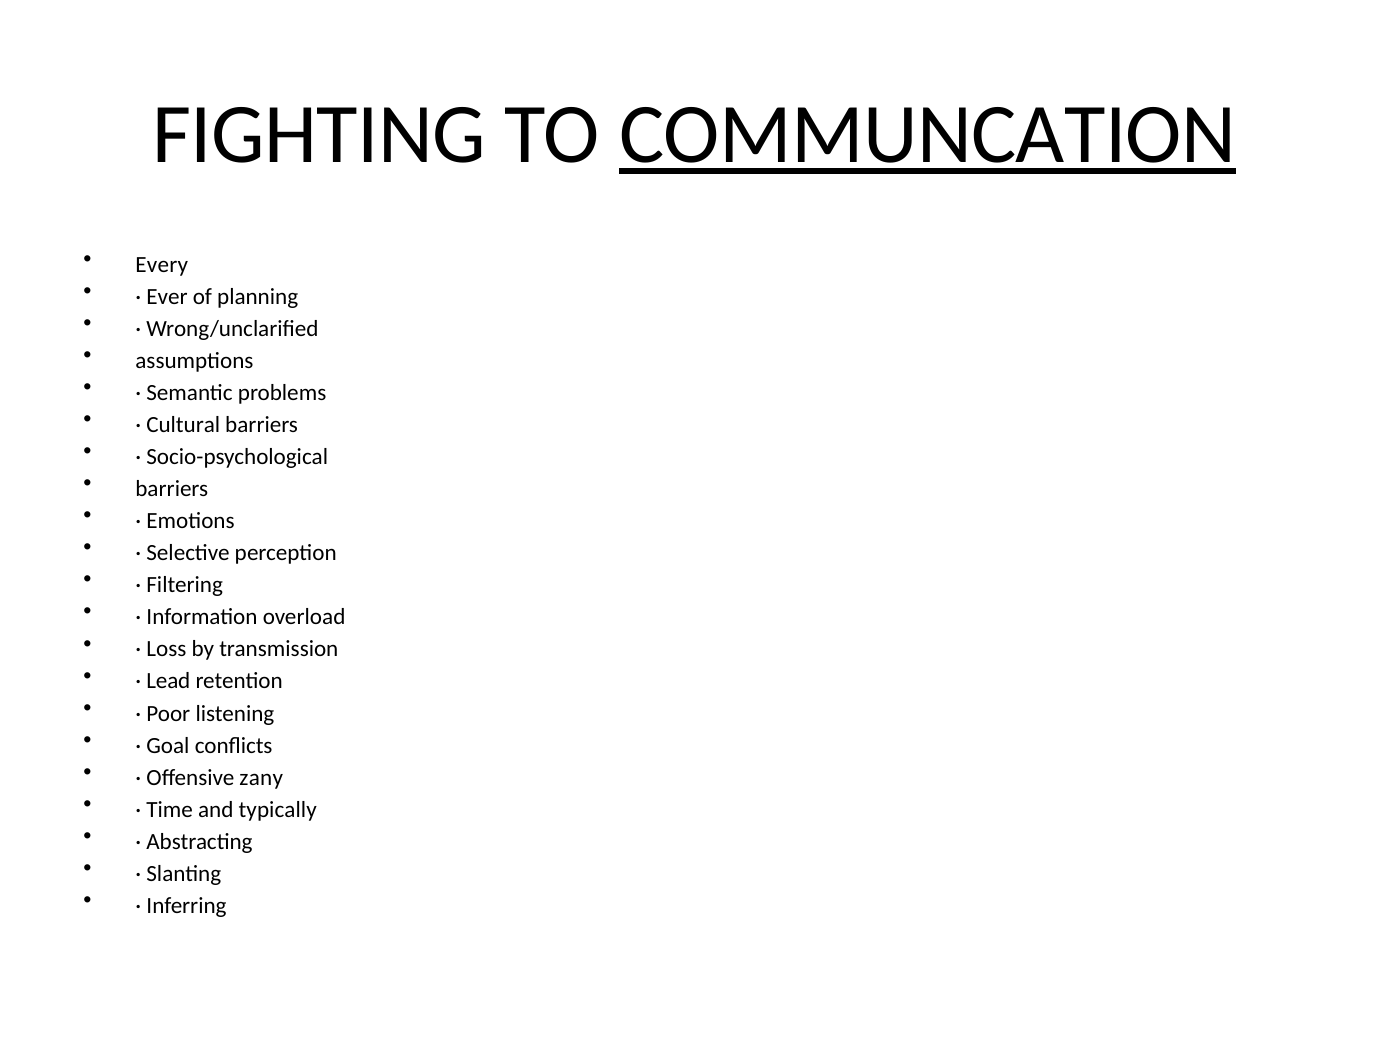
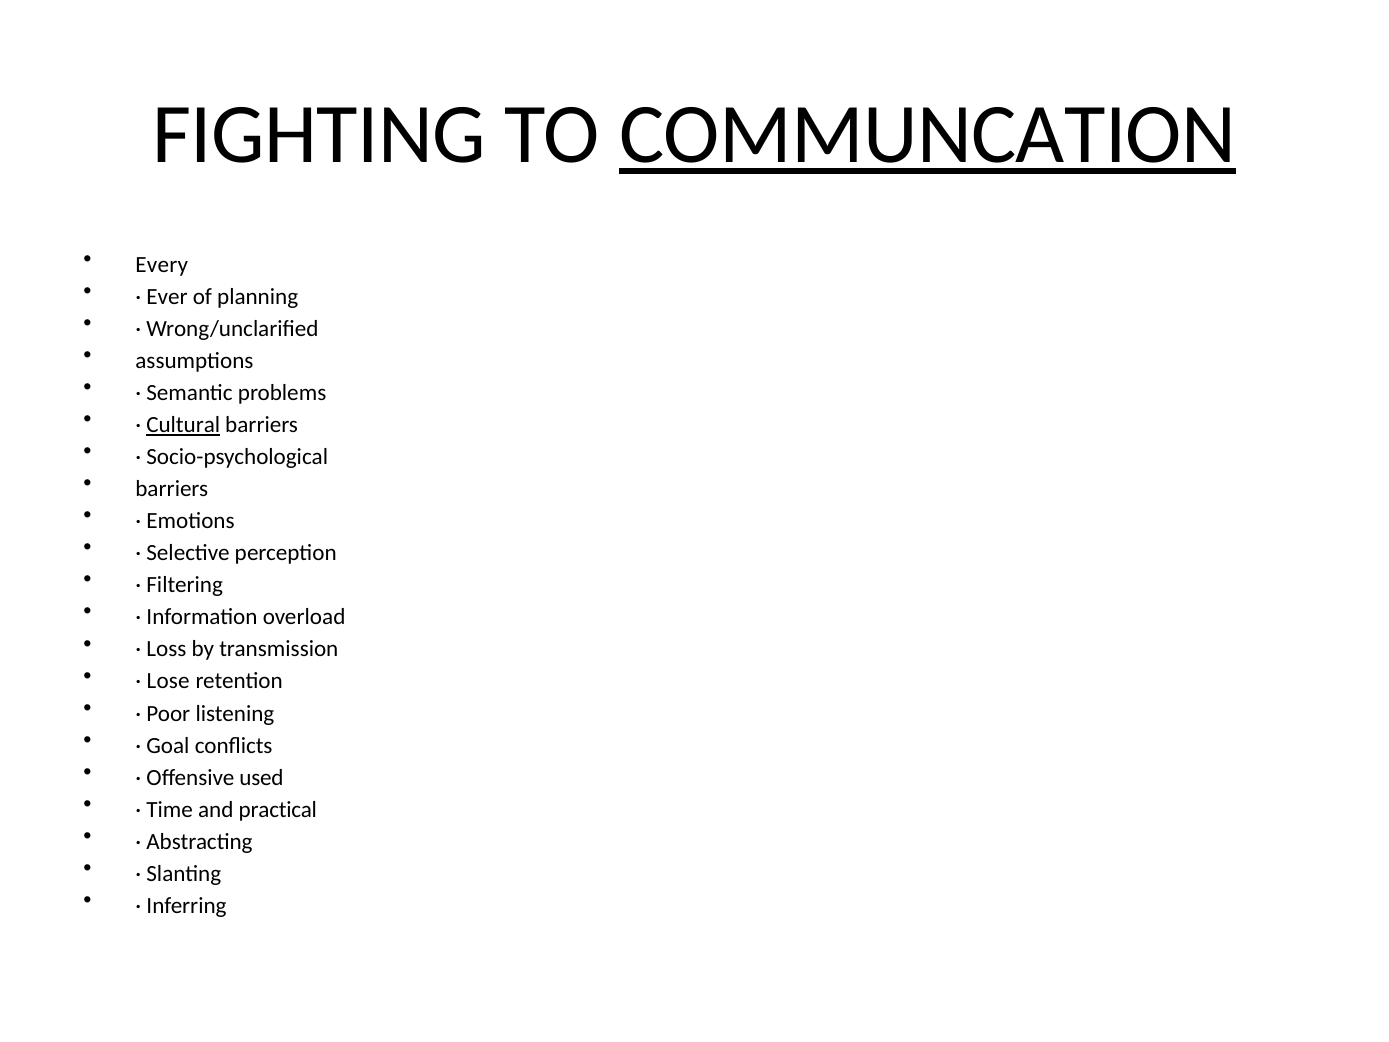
Cultural underline: none -> present
Lead: Lead -> Lose
zany: zany -> used
typically: typically -> practical
